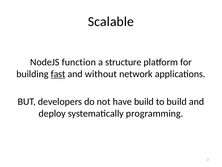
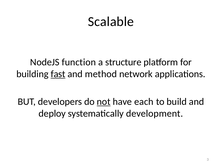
without: without -> method
not underline: none -> present
have build: build -> each
programming: programming -> development
